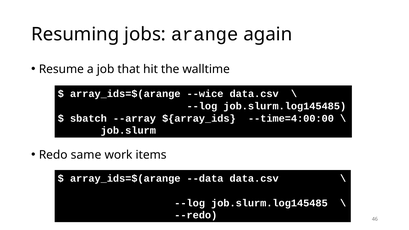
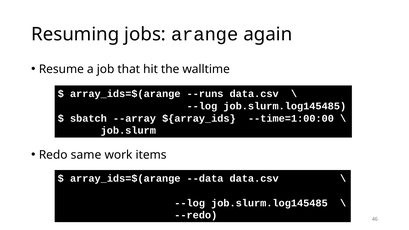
--wice: --wice -> --runs
--time=4:00:00: --time=4:00:00 -> --time=1:00:00
